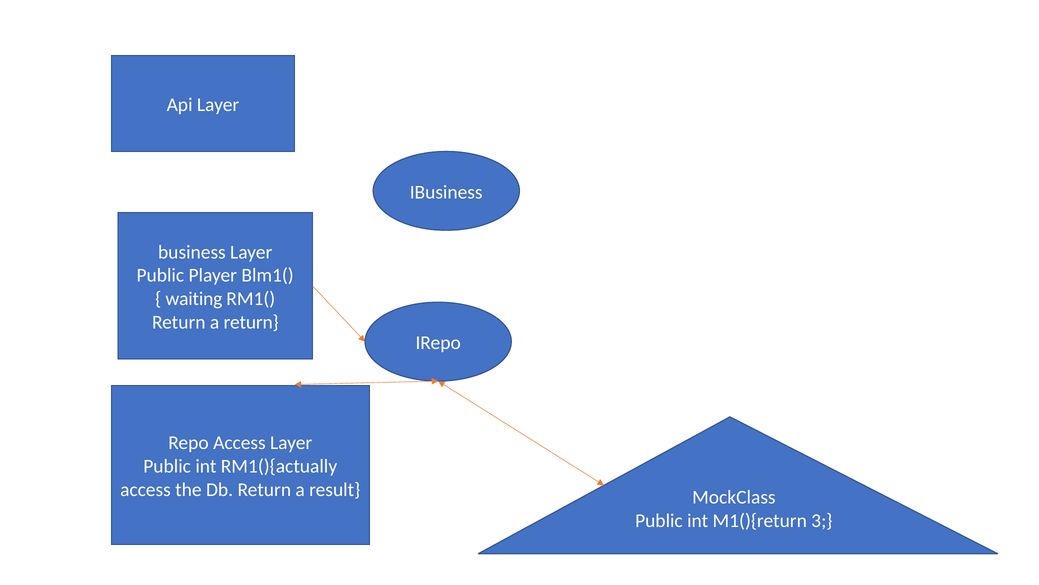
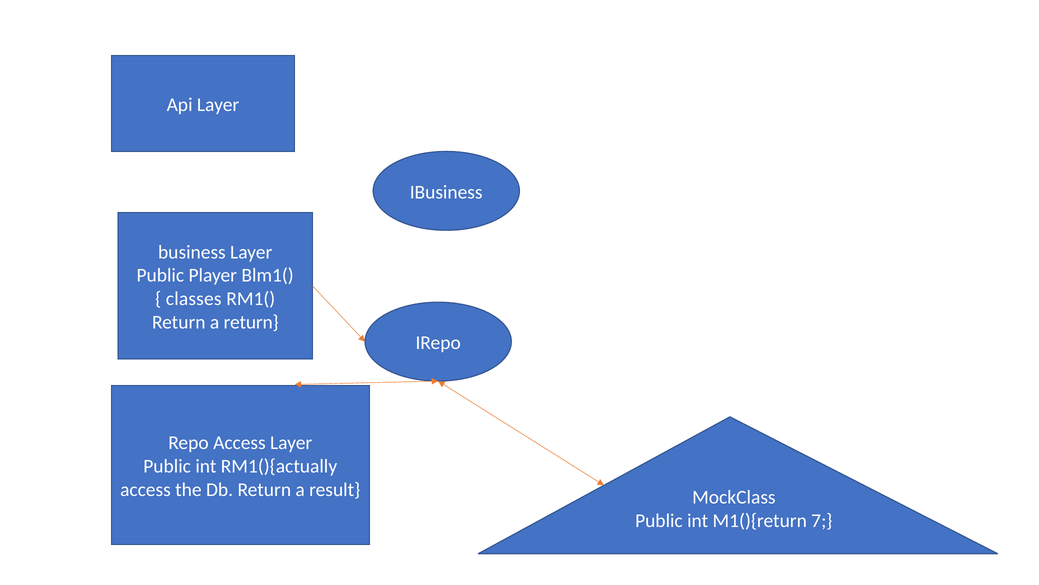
waiting: waiting -> classes
3: 3 -> 7
